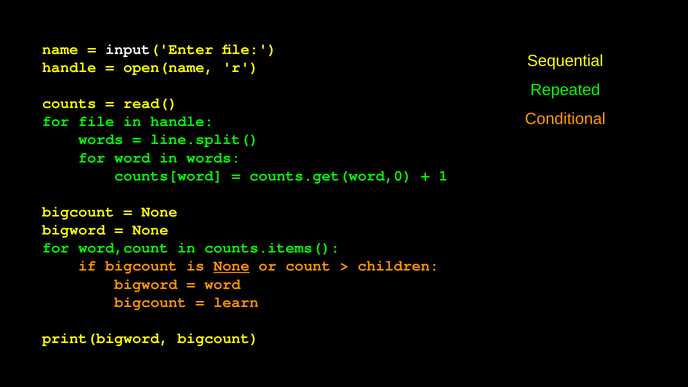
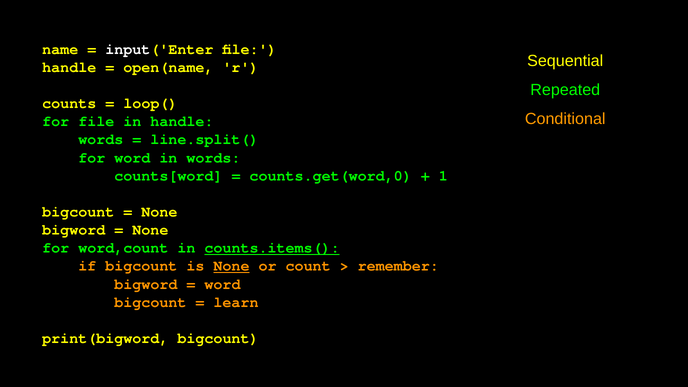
read(: read( -> loop(
counts.items( underline: none -> present
children: children -> remember
